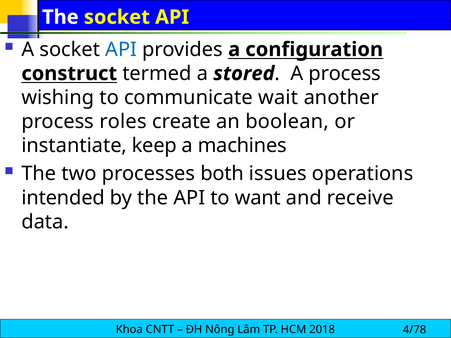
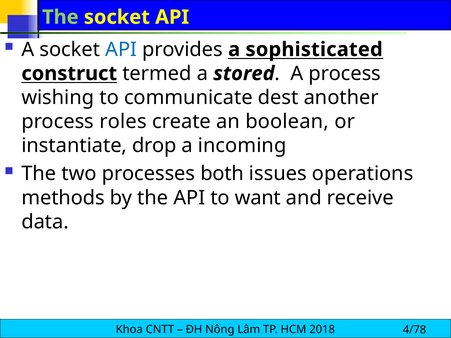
The at (60, 17) colour: white -> light green
configuration: configuration -> sophisticated
wait: wait -> dest
keep: keep -> drop
machines: machines -> incoming
intended: intended -> methods
